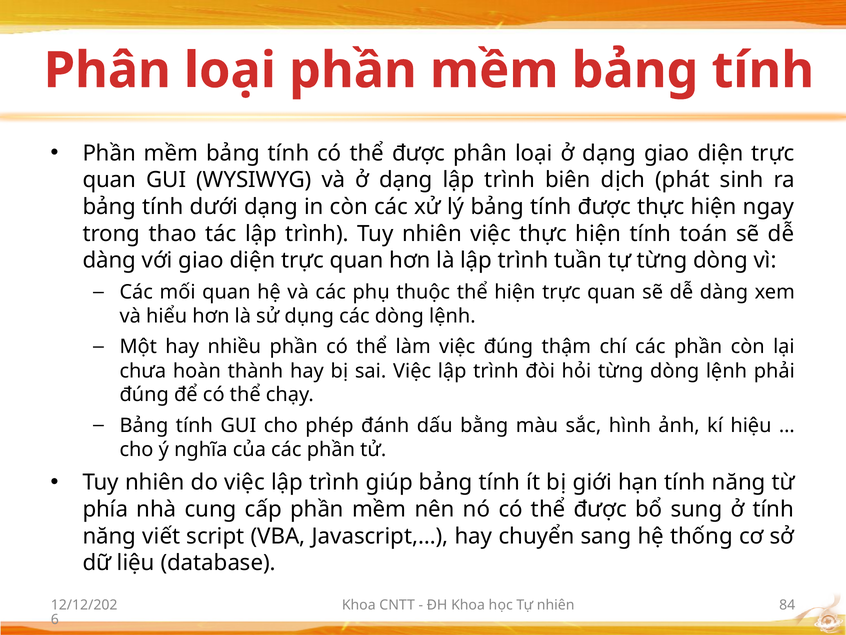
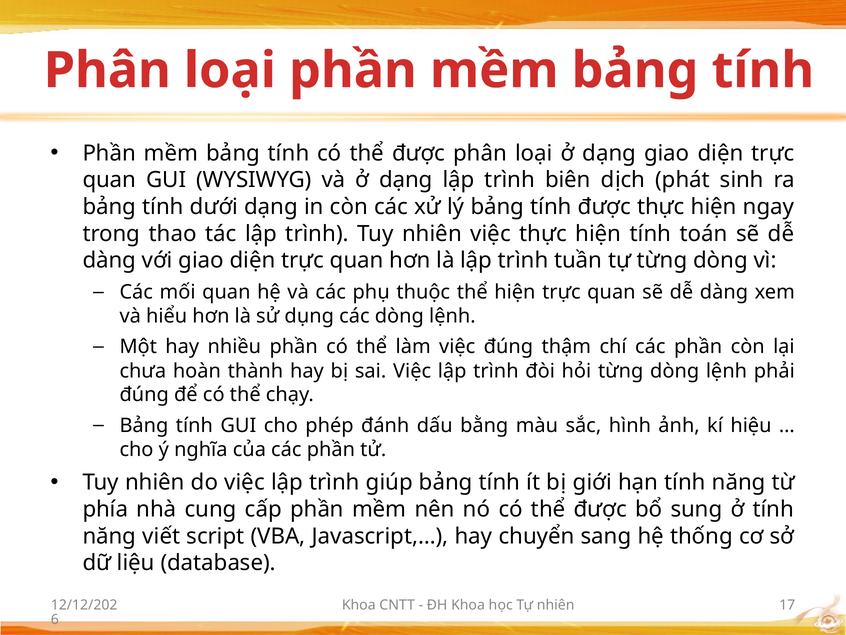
84: 84 -> 17
